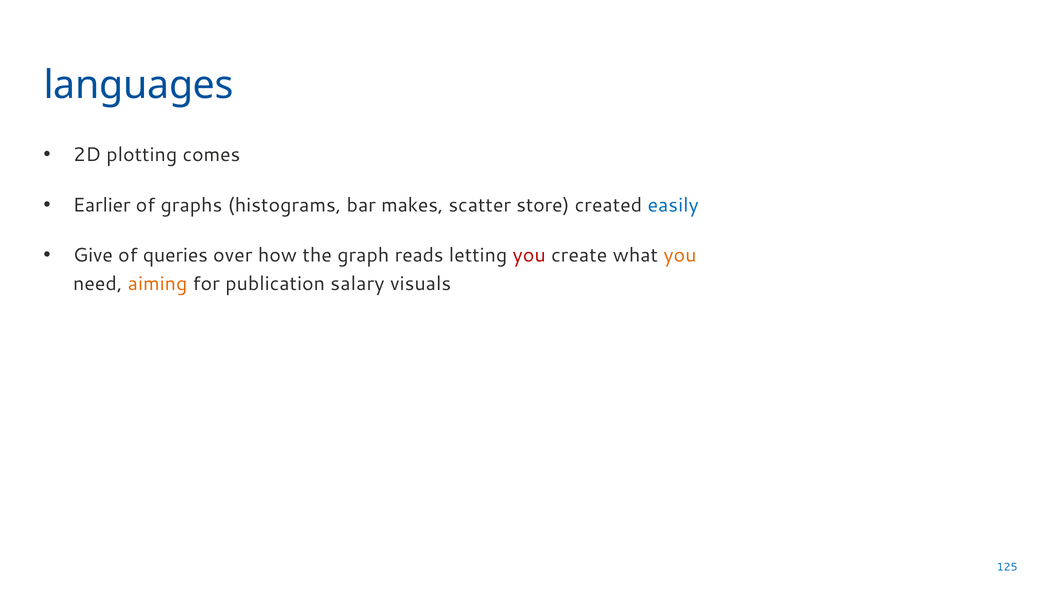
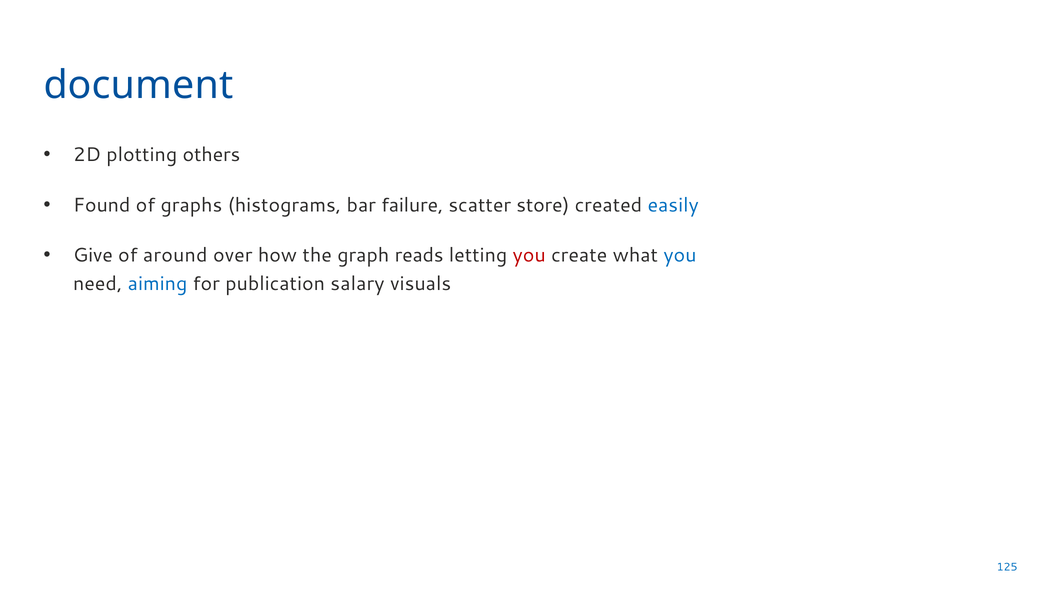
languages: languages -> document
comes: comes -> others
Earlier: Earlier -> Found
makes: makes -> failure
queries: queries -> around
you at (680, 255) colour: orange -> blue
aiming colour: orange -> blue
